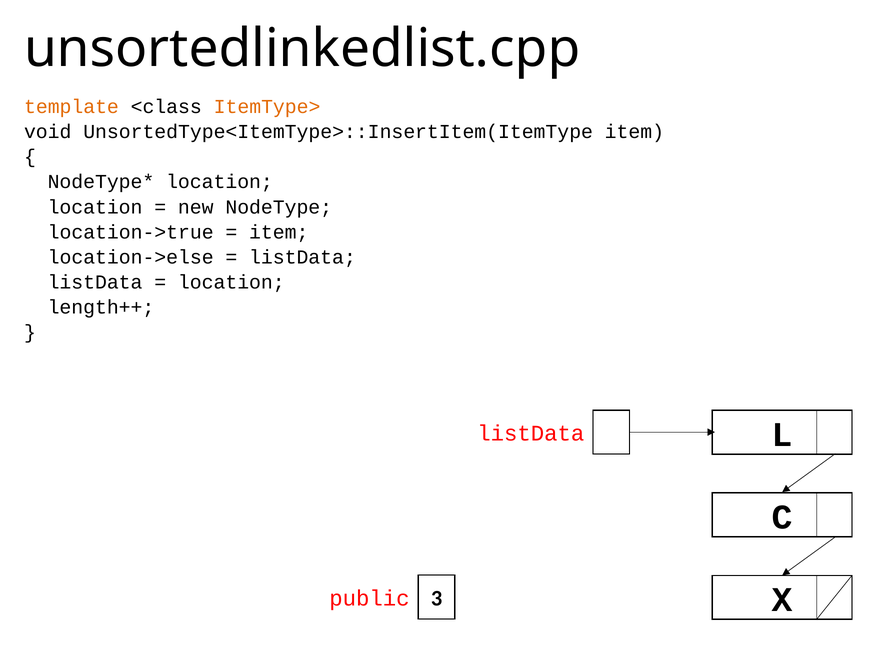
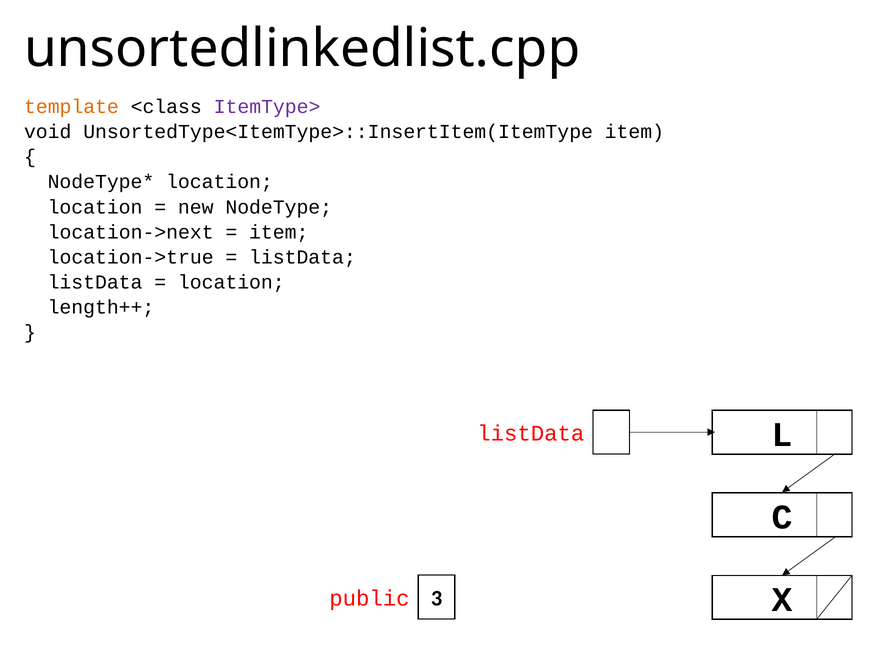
ItemType> colour: orange -> purple
location->true: location->true -> location->next
location->else: location->else -> location->true
